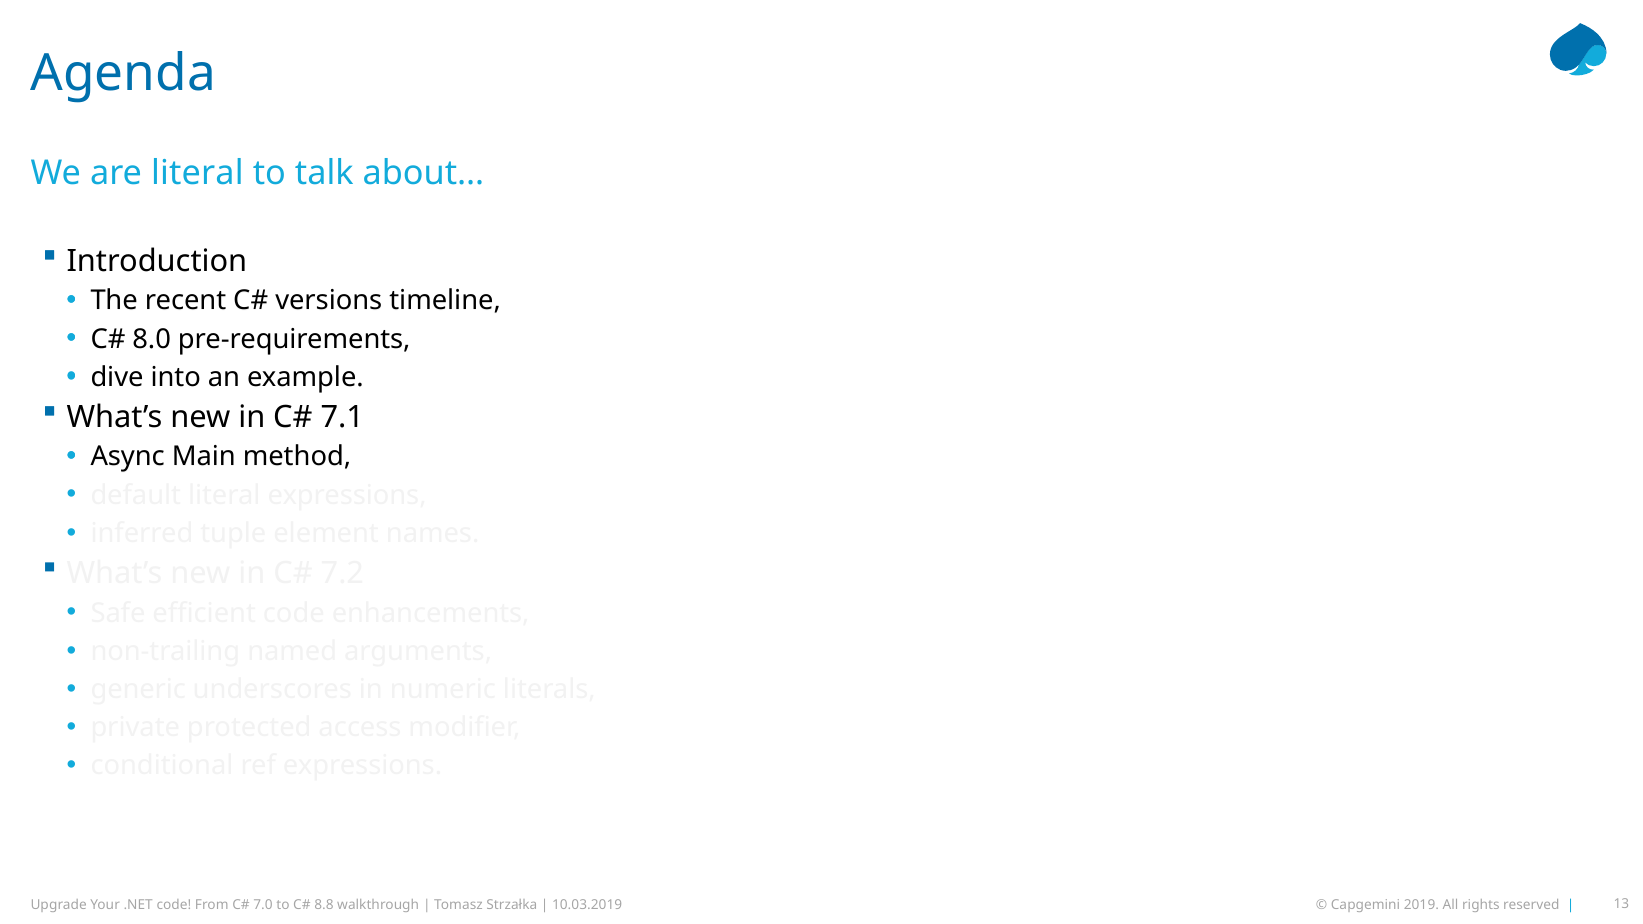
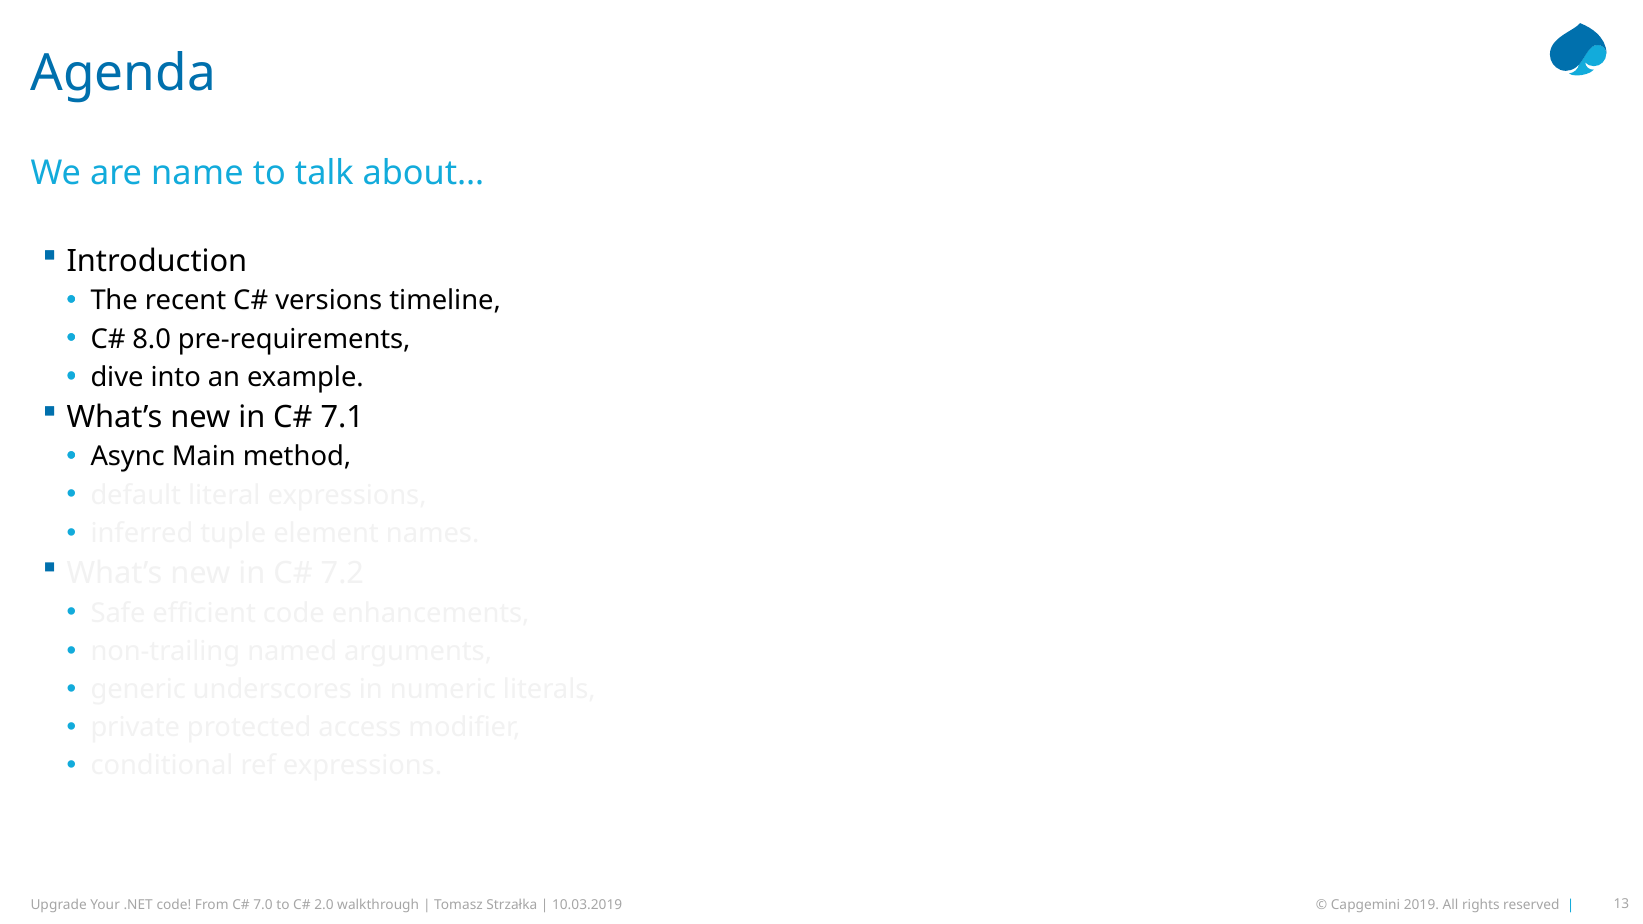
are literal: literal -> name
8.8: 8.8 -> 2.0
